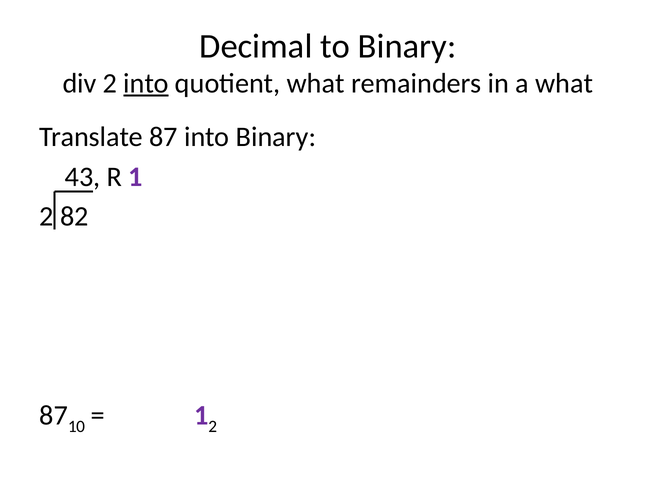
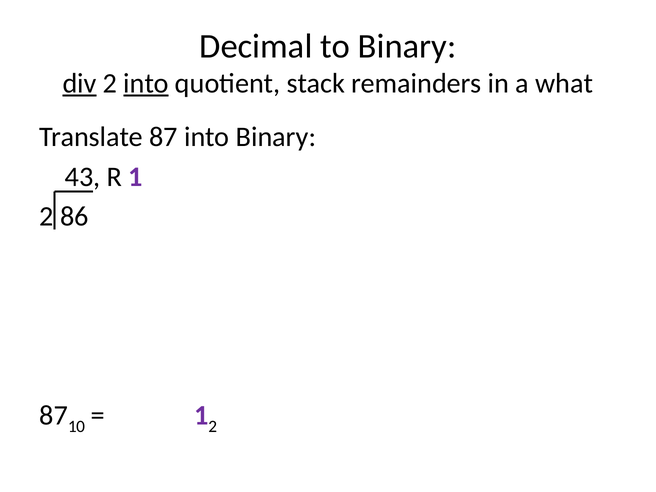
div underline: none -> present
quotient what: what -> stack
82: 82 -> 86
